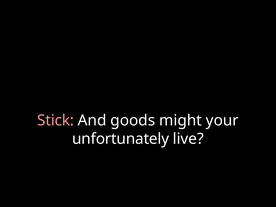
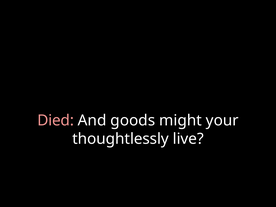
Stick: Stick -> Died
unfortunately: unfortunately -> thoughtlessly
